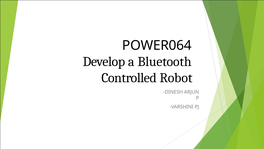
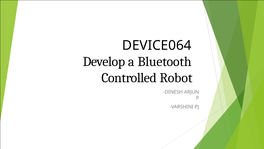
POWER064: POWER064 -> DEVICE064
